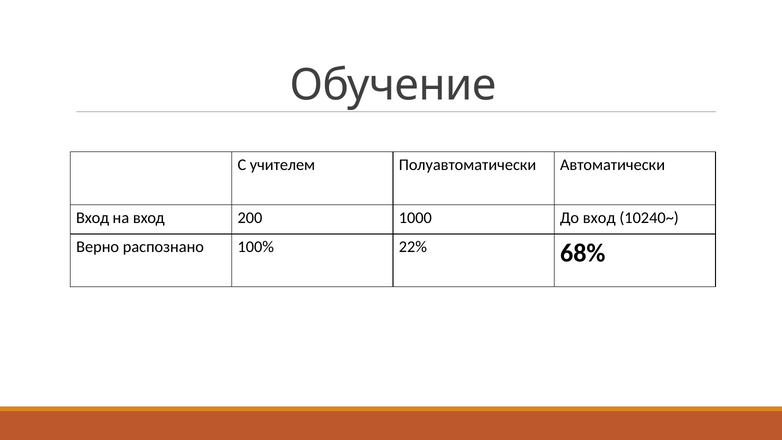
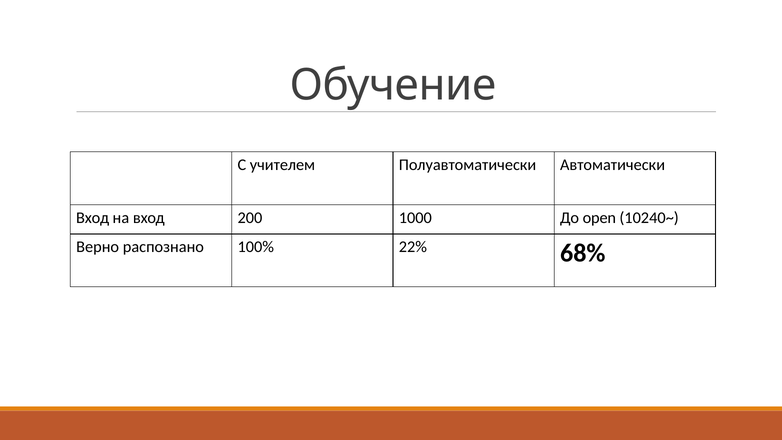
До вход: вход -> open
